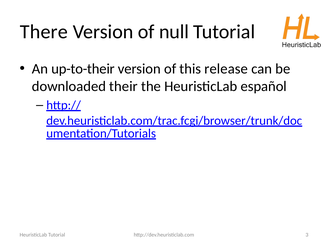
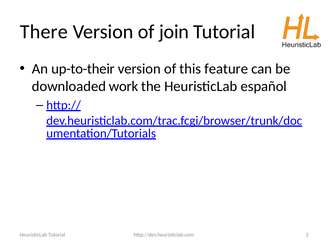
null: null -> join
release: release -> feature
their: their -> work
